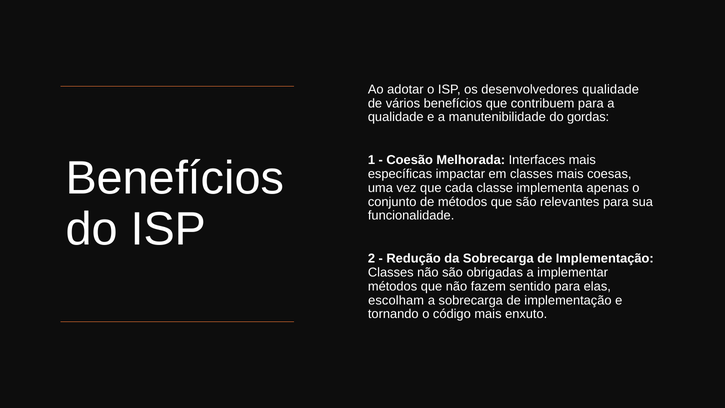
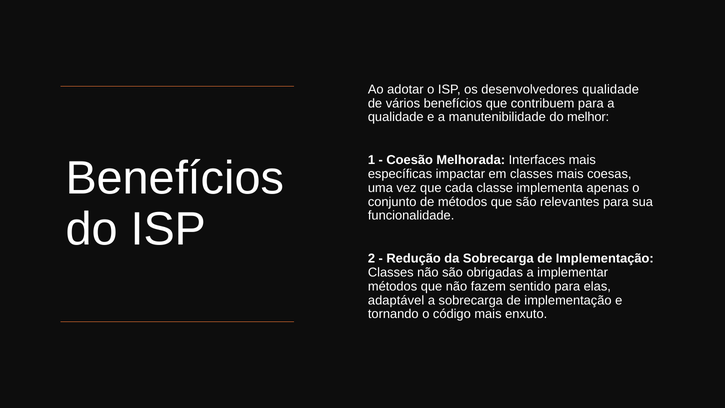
gordas: gordas -> melhor
escolham: escolham -> adaptável
